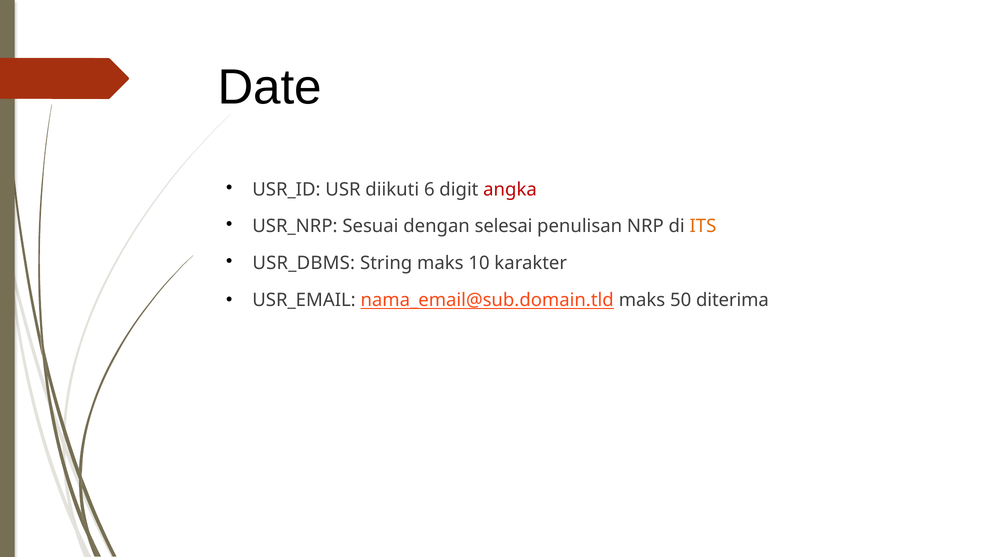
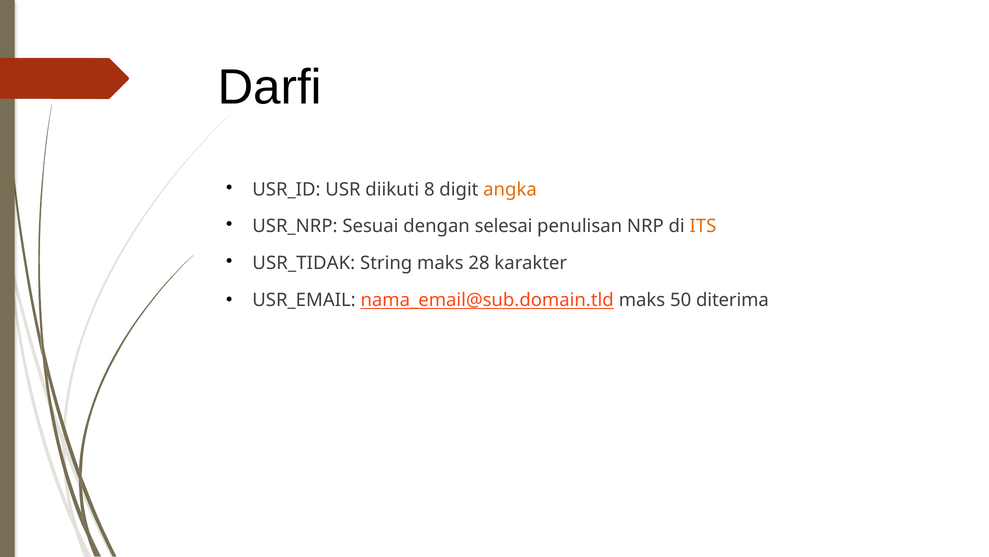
Date: Date -> Darfi
6: 6 -> 8
angka colour: red -> orange
USR_DBMS: USR_DBMS -> USR_TIDAK
10: 10 -> 28
